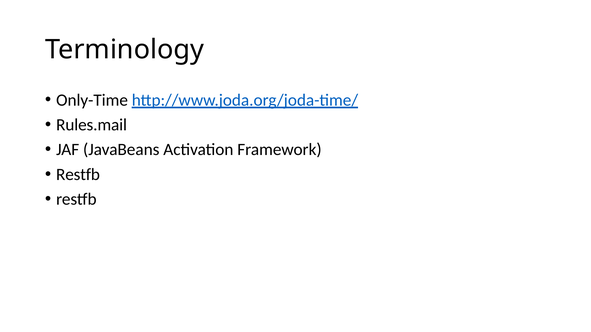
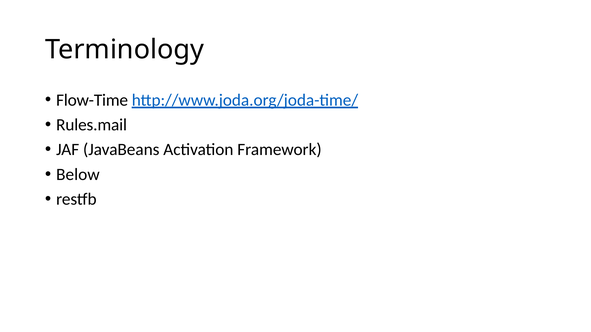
Only-Time: Only-Time -> Flow-Time
Restfb at (78, 175): Restfb -> Below
